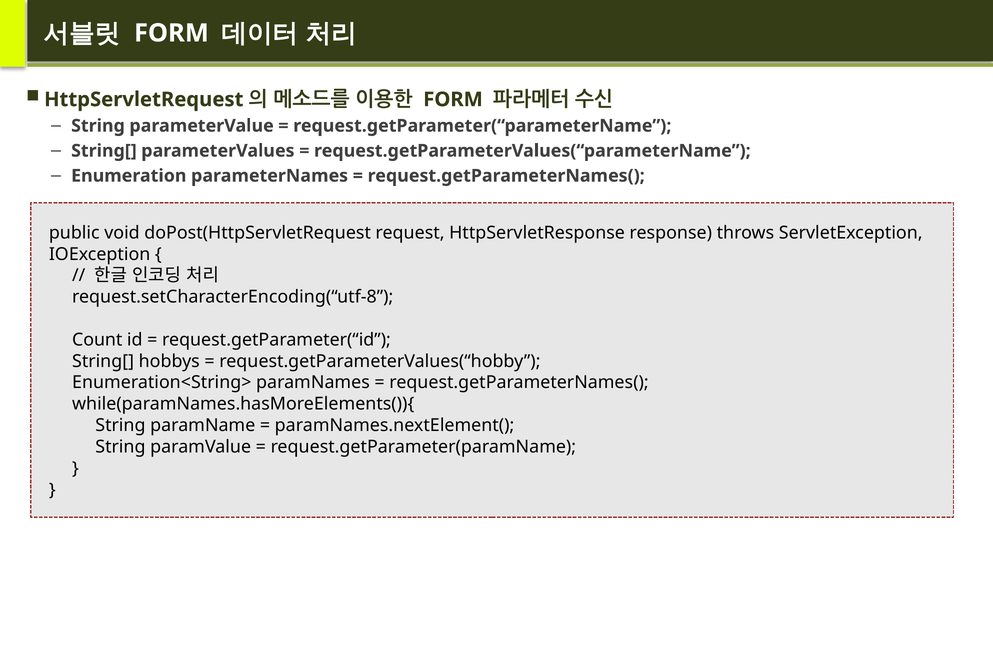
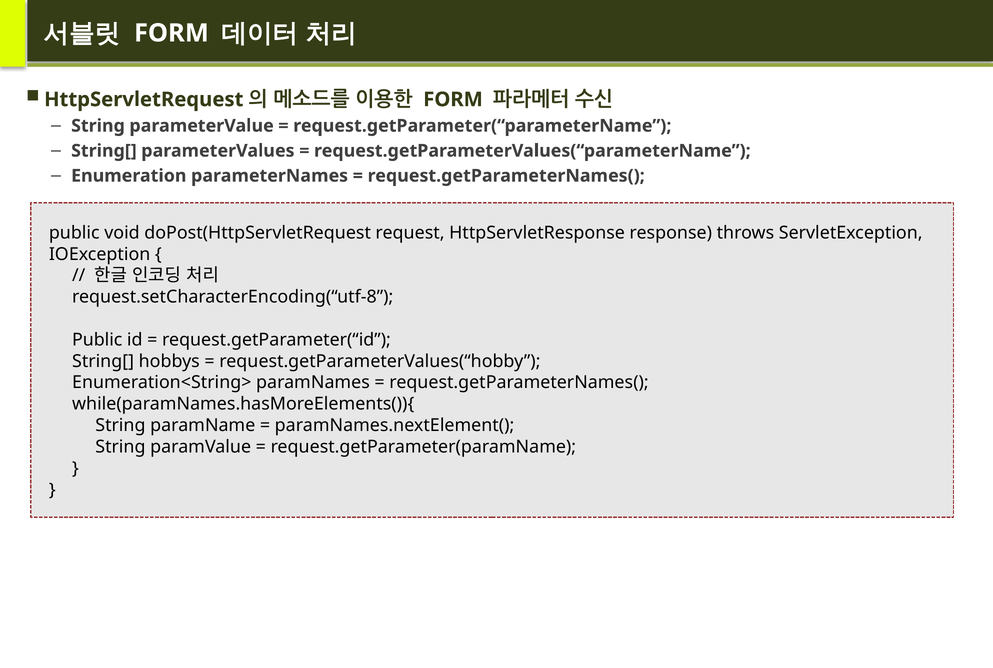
Count at (97, 340): Count -> Public
